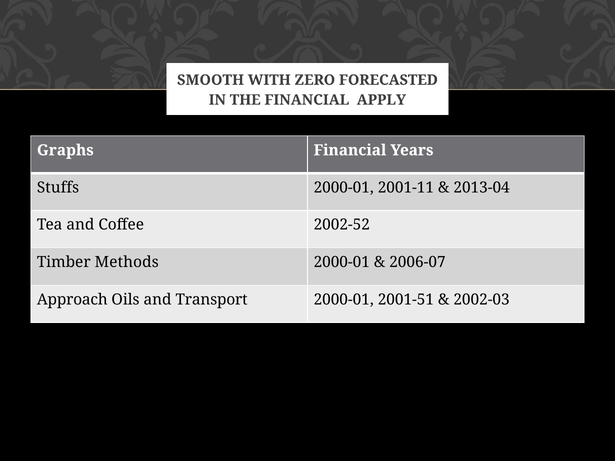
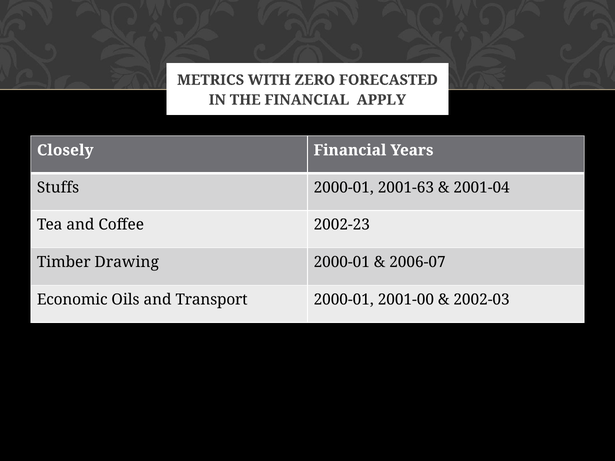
SMOOTH: SMOOTH -> METRICS
Graphs: Graphs -> Closely
2001-11: 2001-11 -> 2001-63
2013-04: 2013-04 -> 2001-04
2002-52: 2002-52 -> 2002-23
Methods: Methods -> Drawing
Approach: Approach -> Economic
2001-51: 2001-51 -> 2001-00
